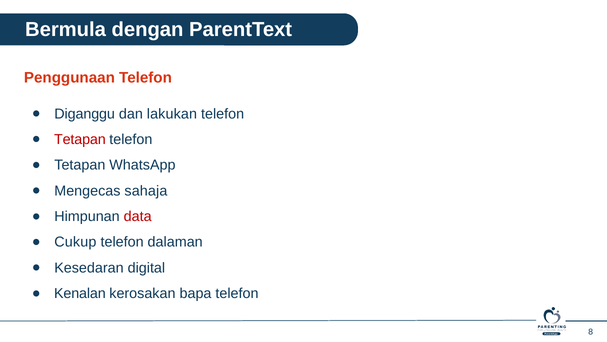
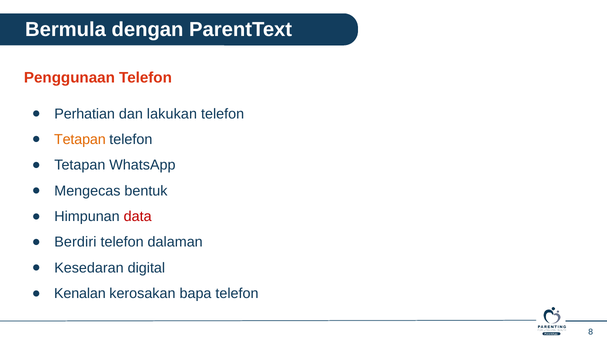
Diganggu: Diganggu -> Perhatian
Tetapan at (80, 139) colour: red -> orange
sahaja: sahaja -> bentuk
Cukup: Cukup -> Berdiri
